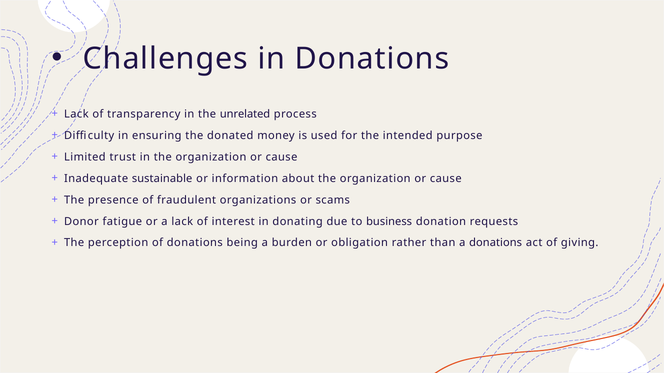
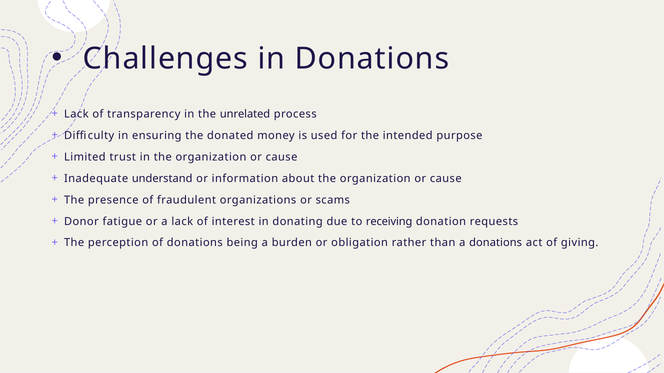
sustainable: sustainable -> understand
business: business -> receiving
